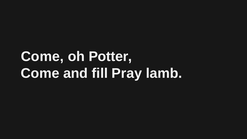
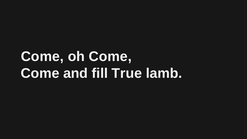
oh Potter: Potter -> Come
Pray: Pray -> True
